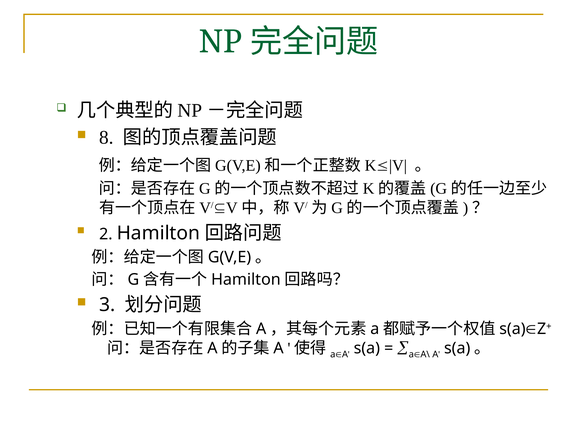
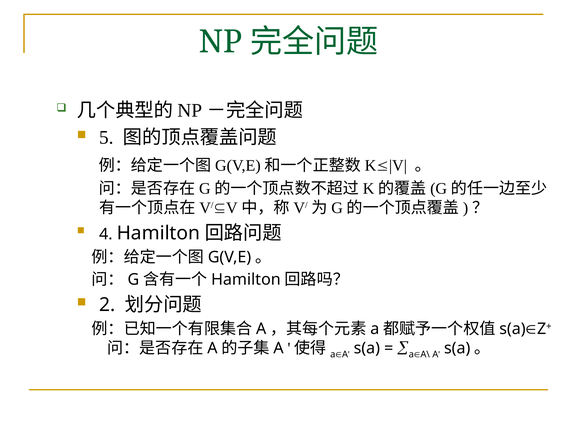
8: 8 -> 5
2: 2 -> 4
3: 3 -> 2
